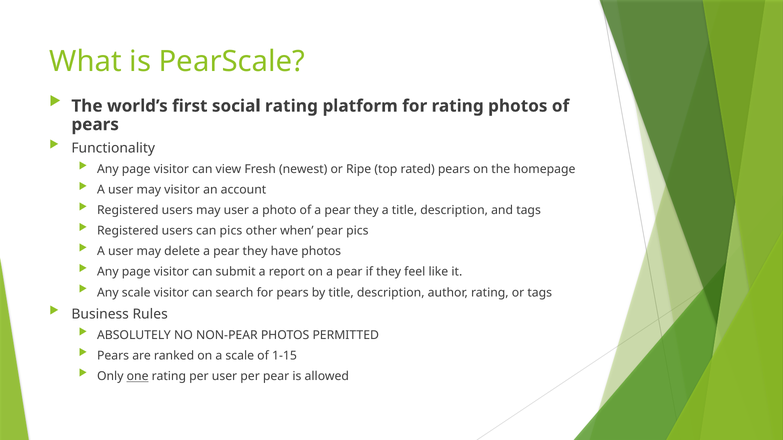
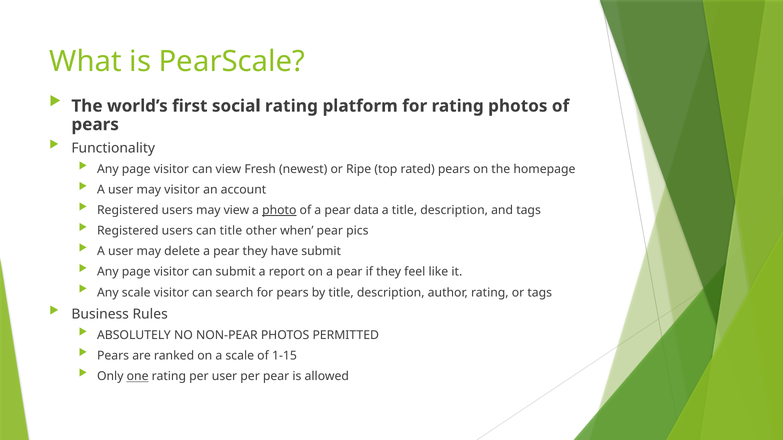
may user: user -> view
photo underline: none -> present
of a pear they: they -> data
can pics: pics -> title
have photos: photos -> submit
